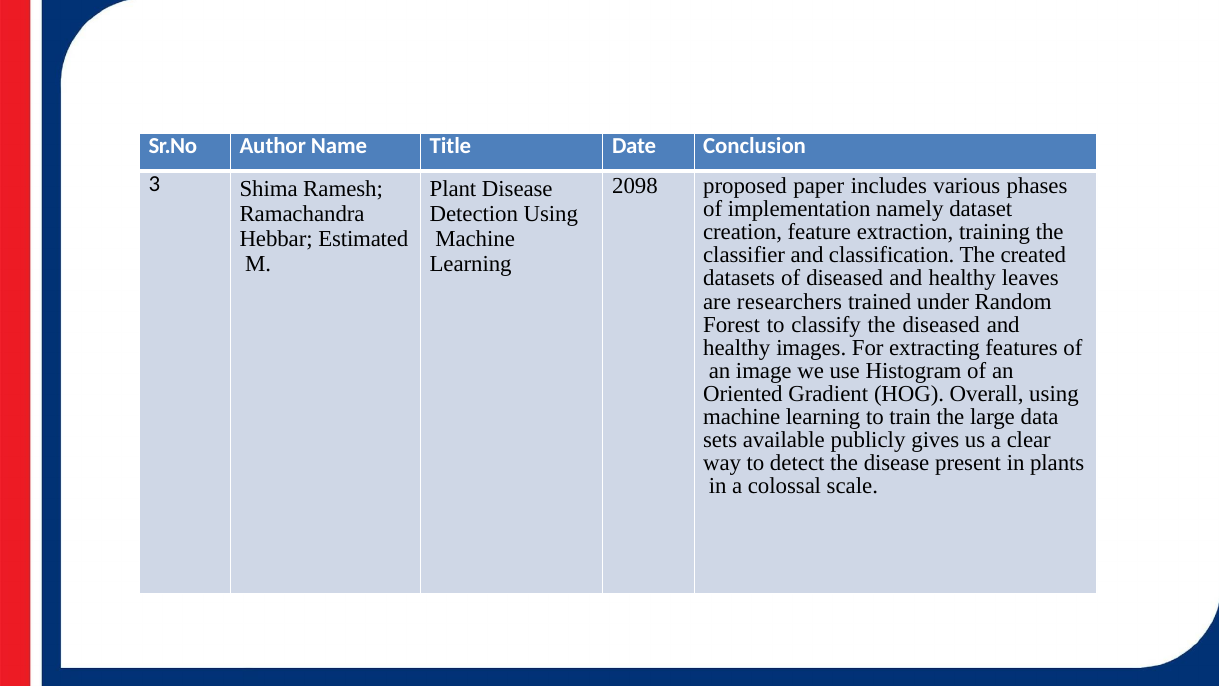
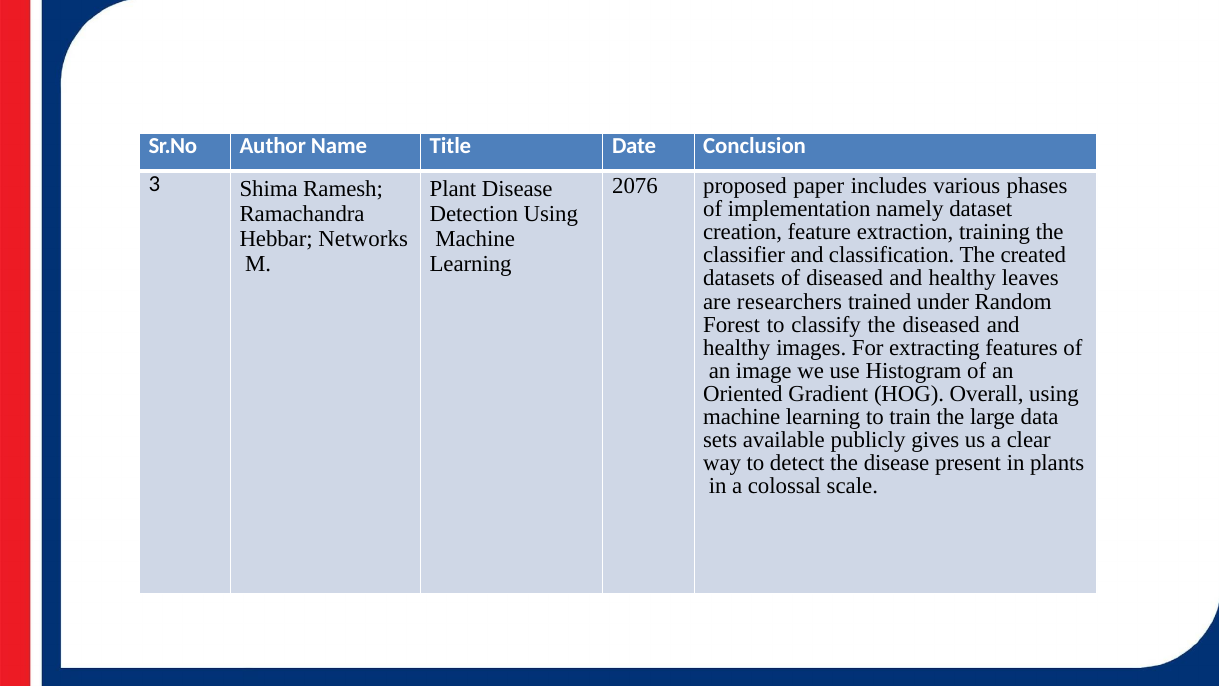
2098: 2098 -> 2076
Estimated: Estimated -> Networks
